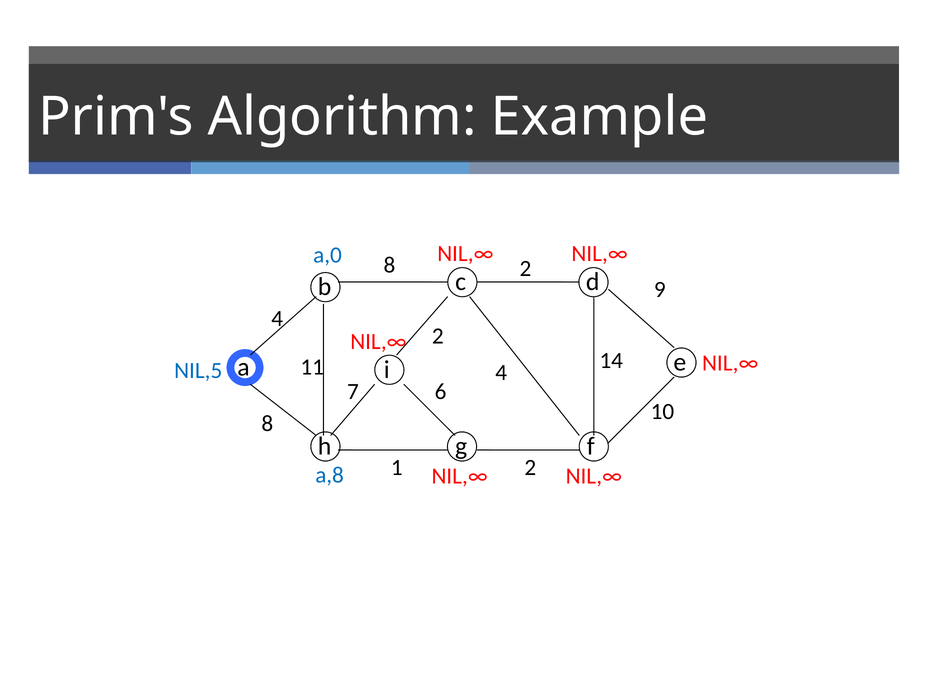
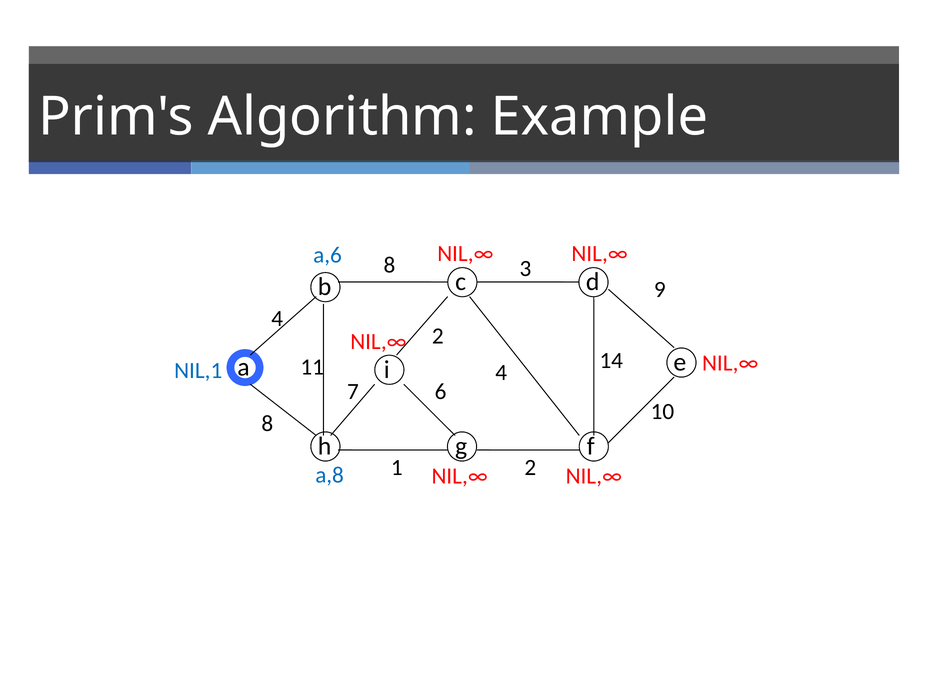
a,0: a,0 -> a,6
8 2: 2 -> 3
NIL,5: NIL,5 -> NIL,1
